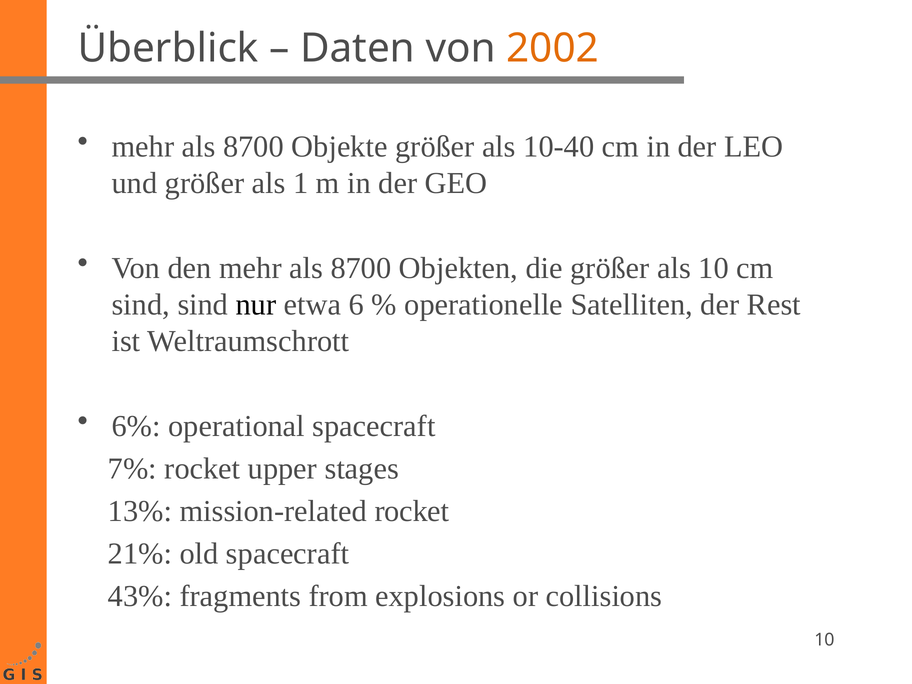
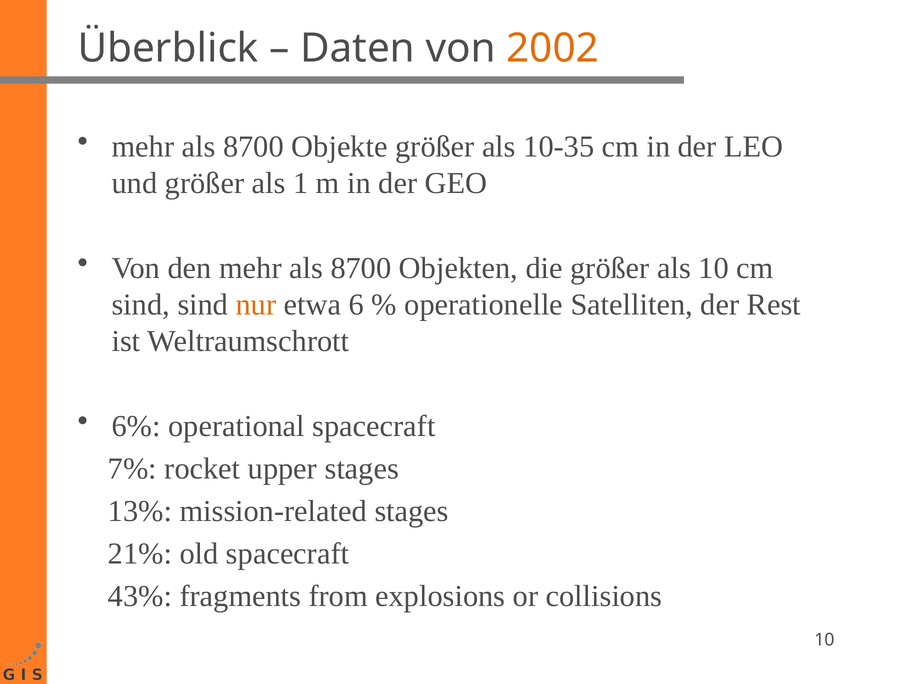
10-40: 10-40 -> 10-35
nur colour: black -> orange
mission-related rocket: rocket -> stages
